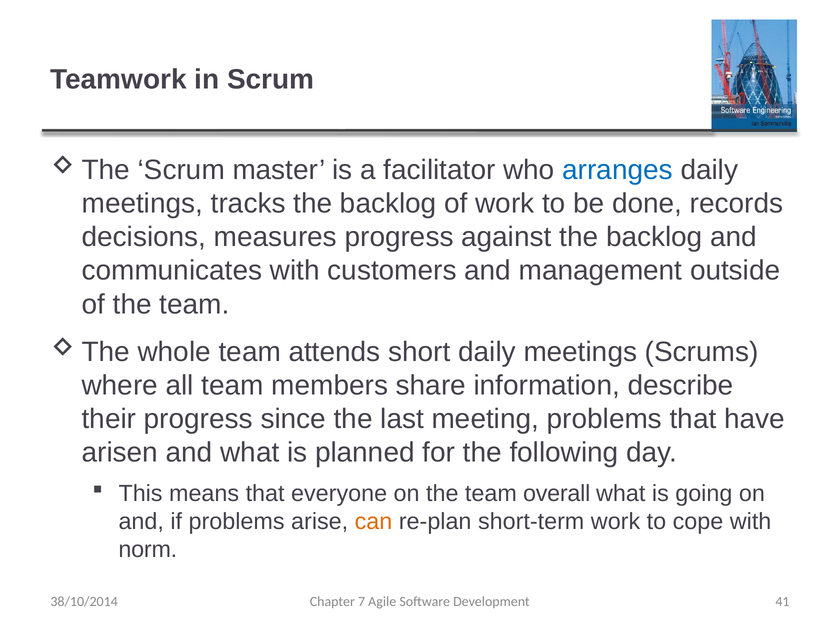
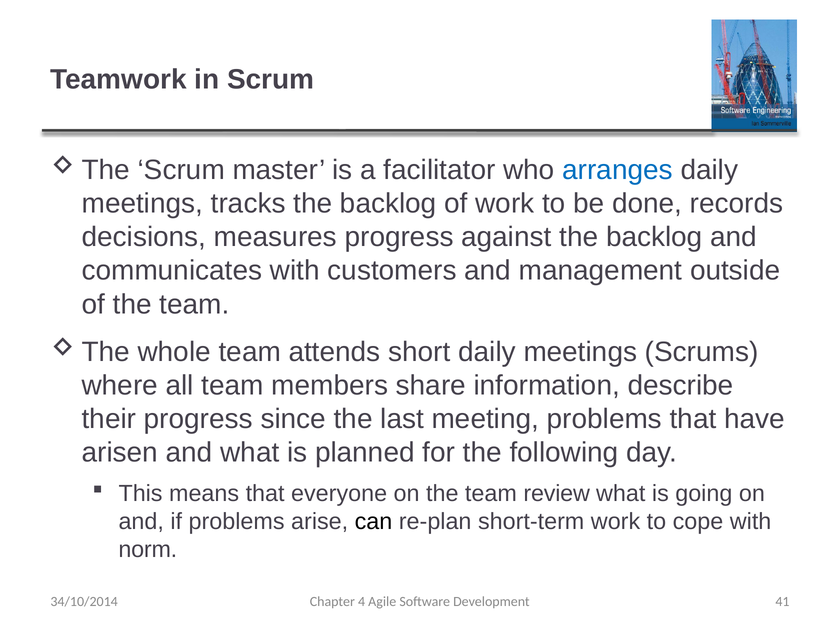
overall: overall -> review
can colour: orange -> black
38/10/2014: 38/10/2014 -> 34/10/2014
7: 7 -> 4
